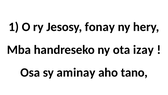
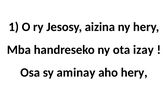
fonay: fonay -> aizina
aho tano: tano -> hery
